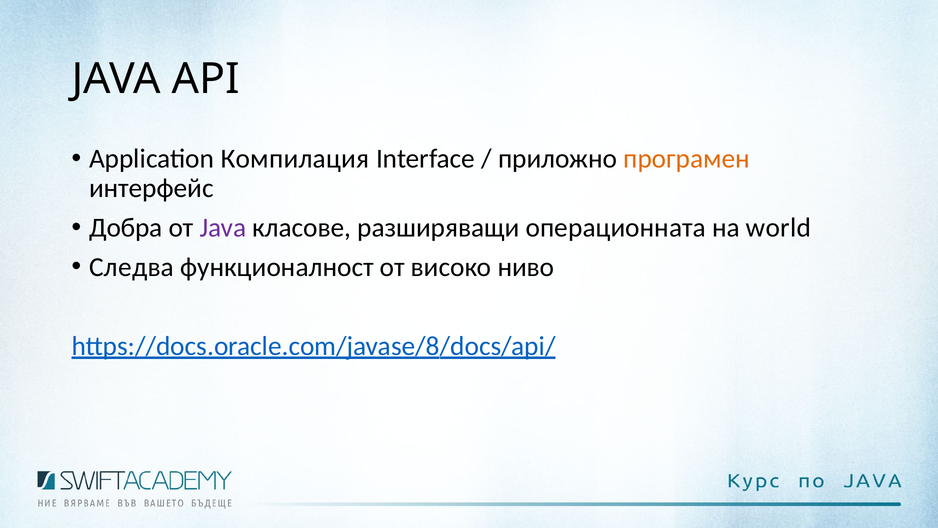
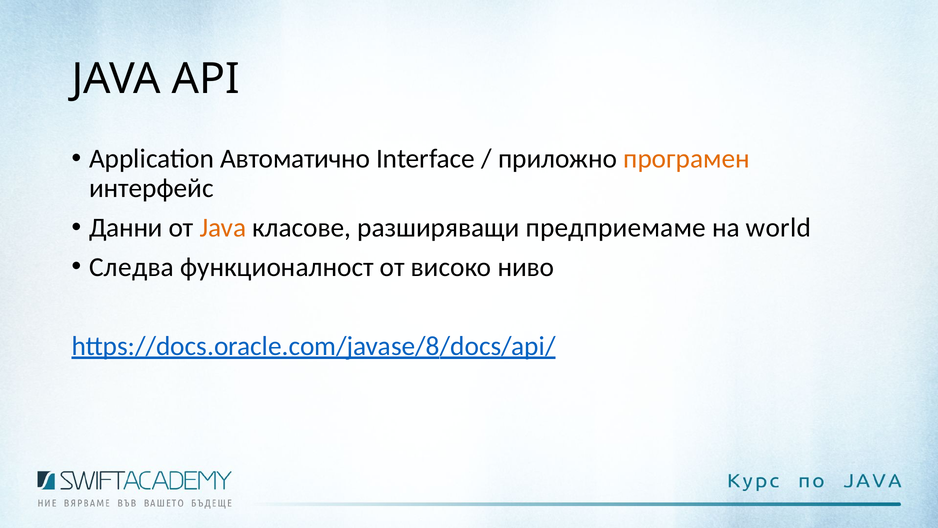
Компилация: Компилация -> Автоматично
Добра: Добра -> Данни
Java at (223, 227) colour: purple -> orange
операционната: операционната -> предприемаме
